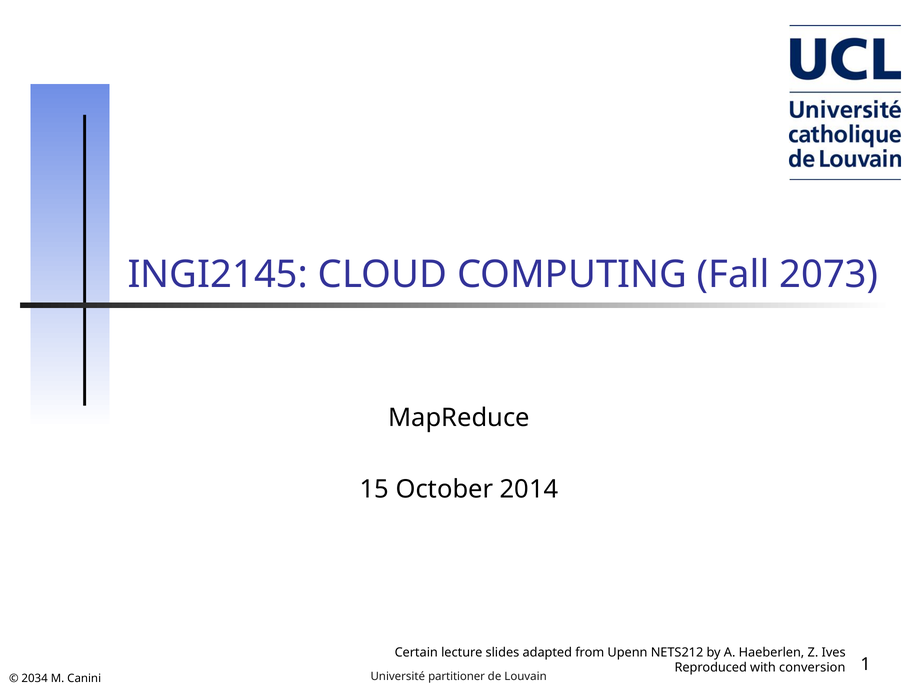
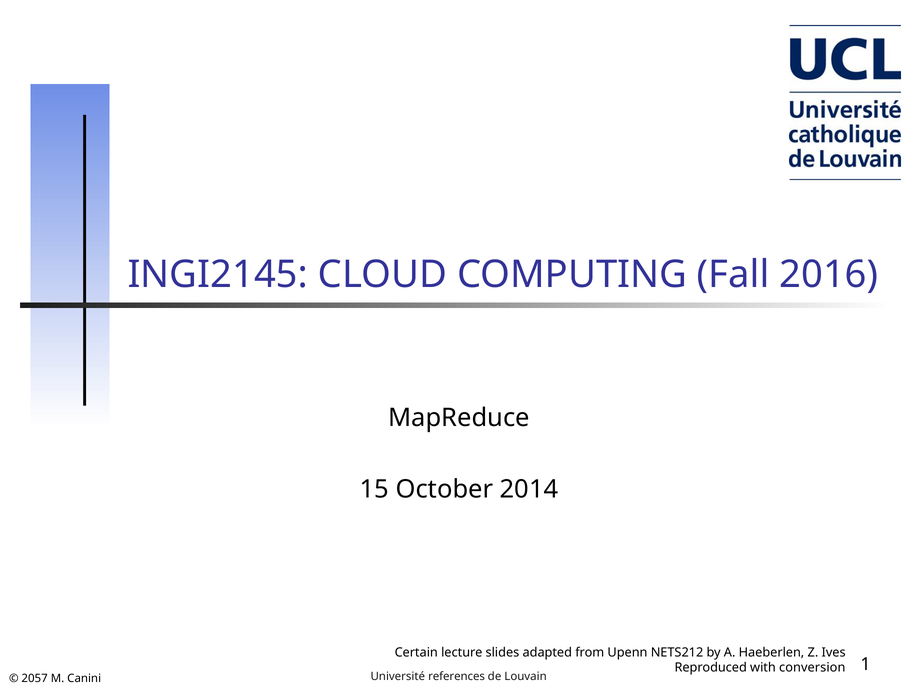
2073: 2073 -> 2016
partitioner: partitioner -> references
2034: 2034 -> 2057
